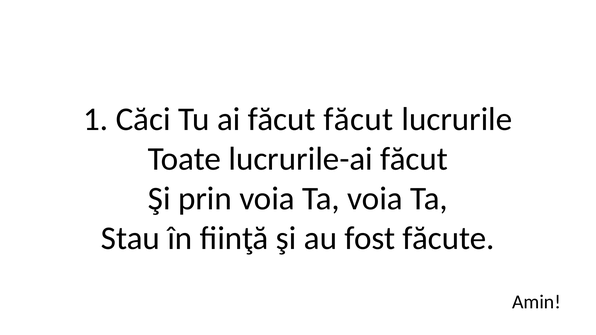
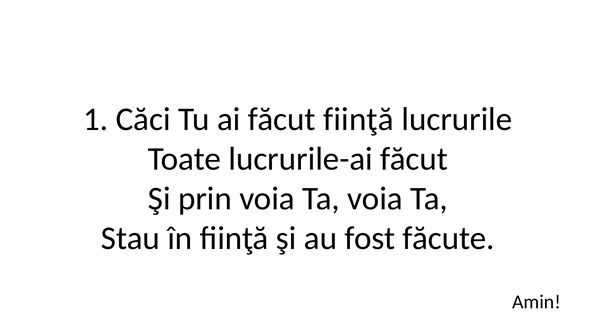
făcut făcut: făcut -> fiinţă
